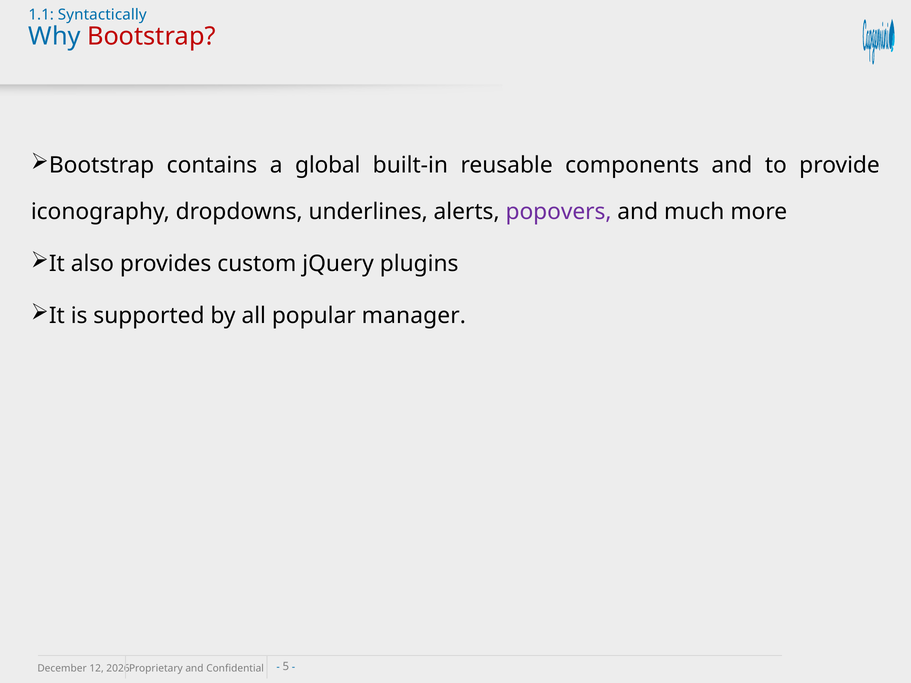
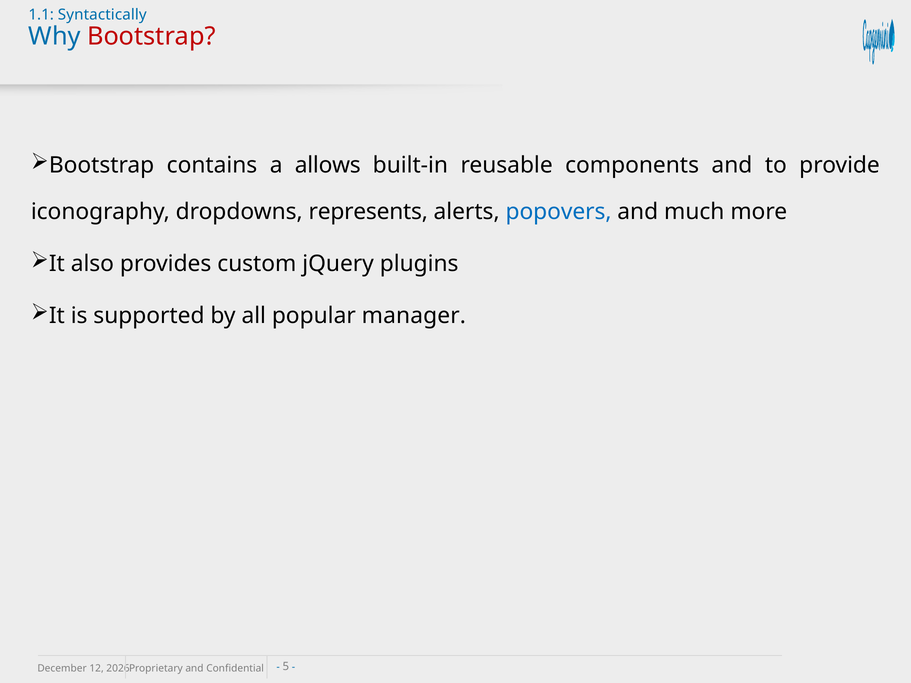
global: global -> allows
underlines: underlines -> represents
popovers colour: purple -> blue
